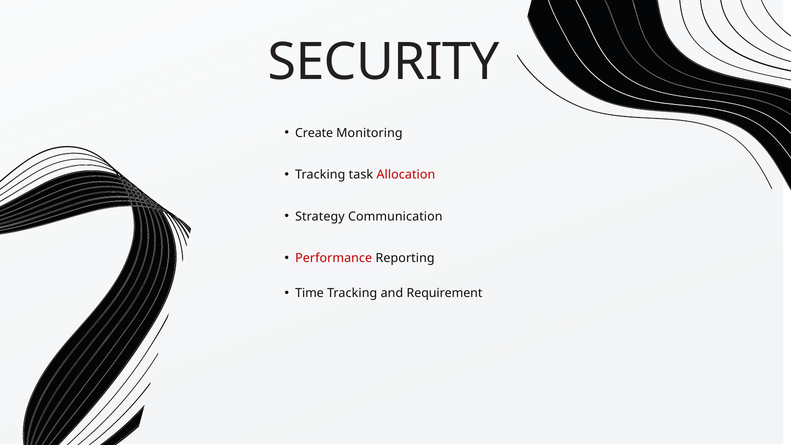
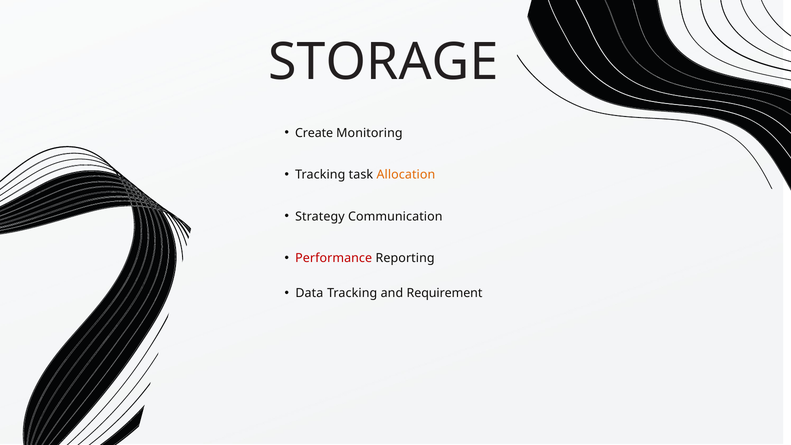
SECURITY: SECURITY -> STORAGE
Allocation colour: red -> orange
Time: Time -> Data
